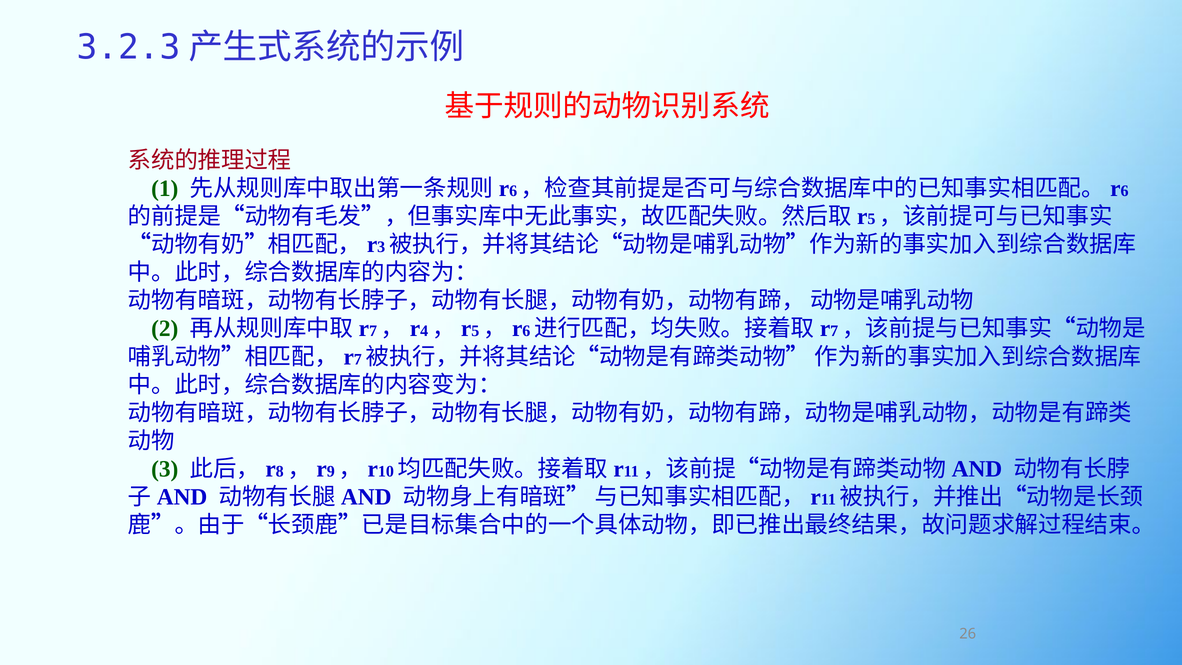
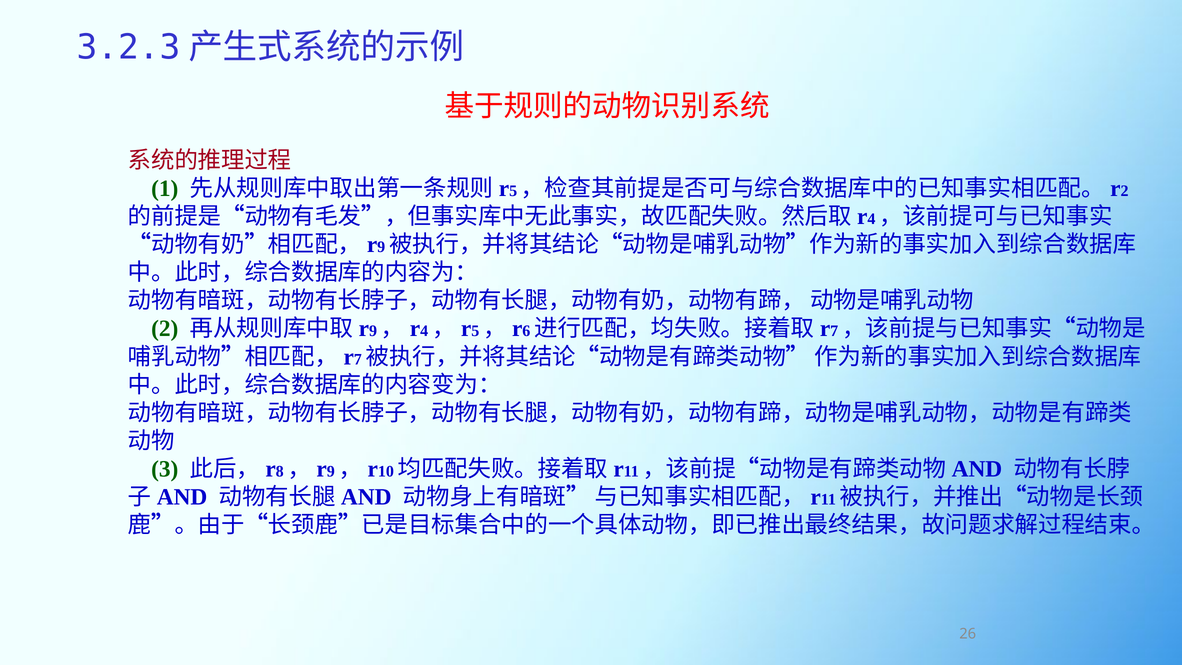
6 at (513, 191): 6 -> 5
6 at (1125, 191): 6 -> 2
5 at (871, 219): 5 -> 4
3 at (381, 247): 3 -> 9
7 at (373, 331): 7 -> 9
